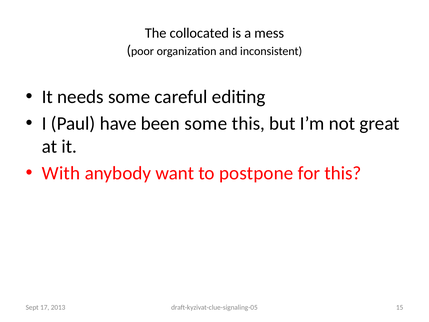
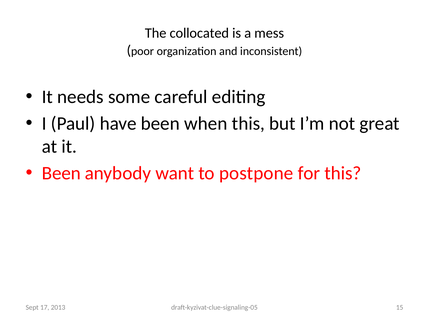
been some: some -> when
With at (61, 173): With -> Been
